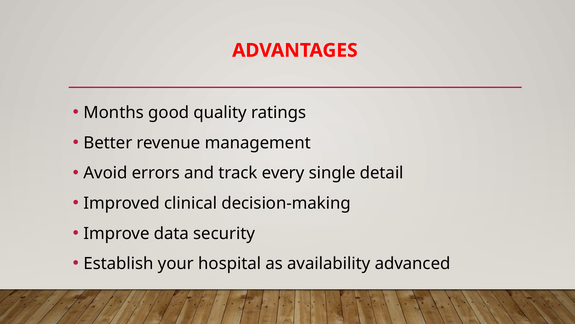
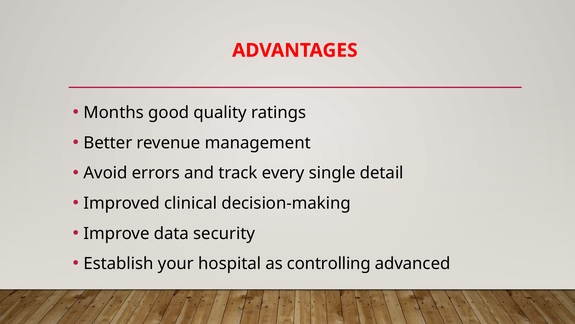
availability: availability -> controlling
